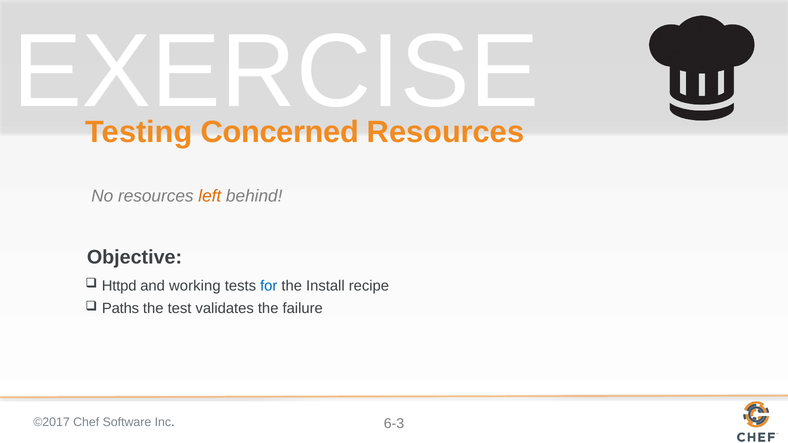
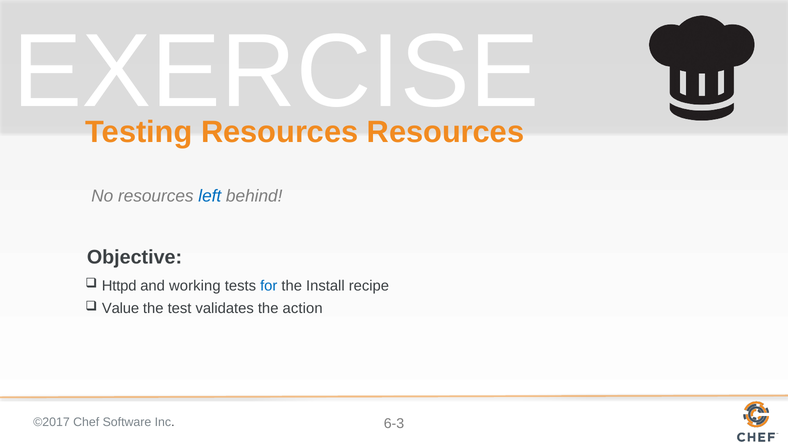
Testing Concerned: Concerned -> Resources
left colour: orange -> blue
Paths: Paths -> Value
failure: failure -> action
